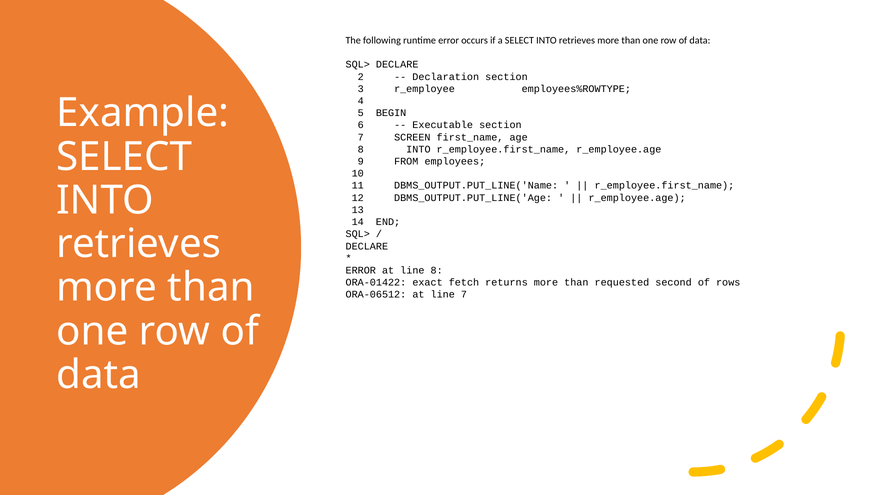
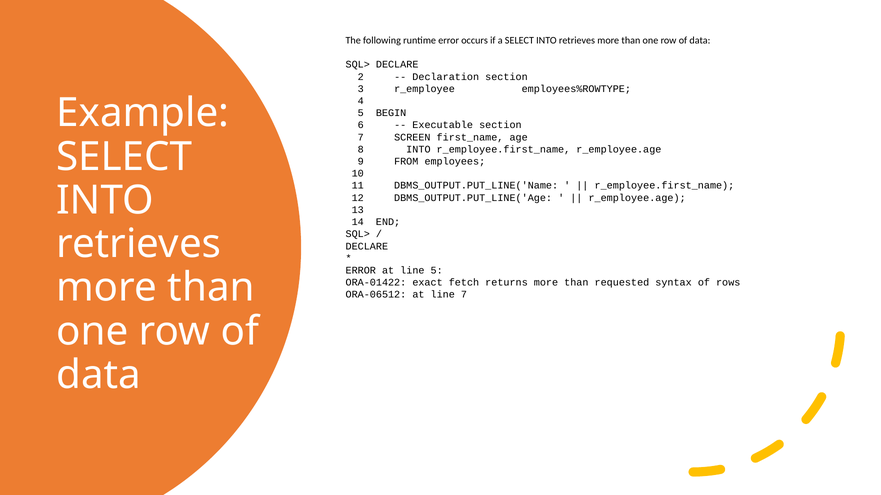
line 8: 8 -> 5
second: second -> syntax
